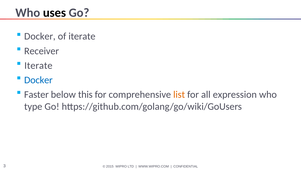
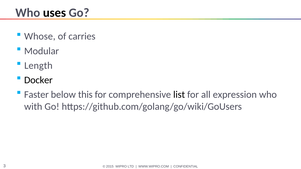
Docker at (40, 36): Docker -> Whose
of iterate: iterate -> carries
Receiver: Receiver -> Modular
Iterate at (38, 66): Iterate -> Length
Docker at (38, 80) colour: blue -> black
list colour: orange -> black
type: type -> with
